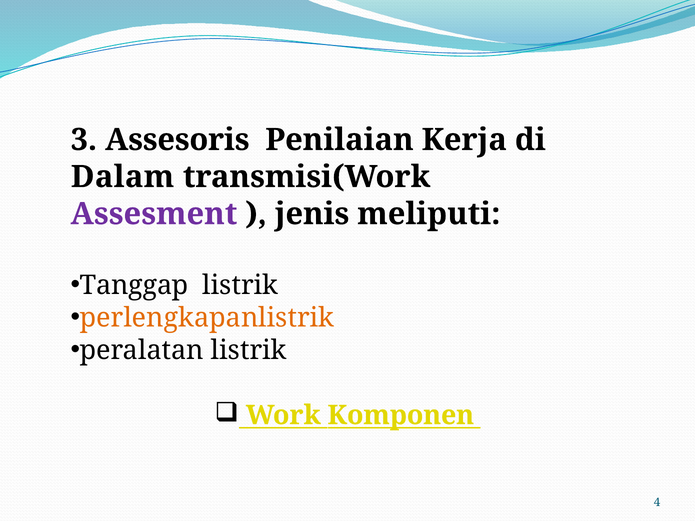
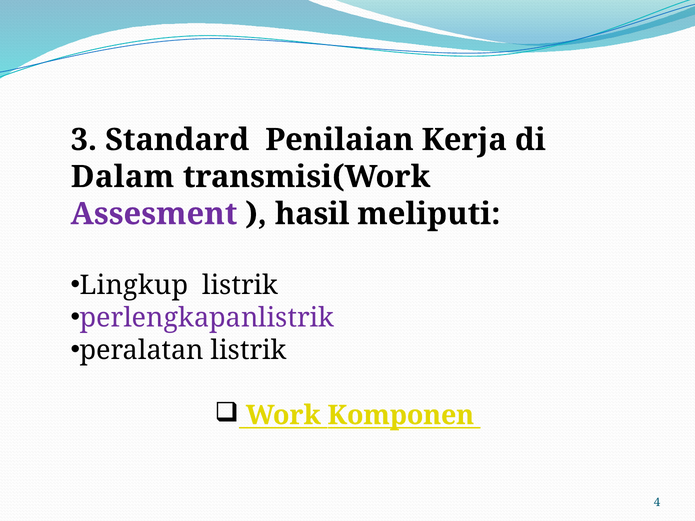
Assesoris: Assesoris -> Standard
jenis: jenis -> hasil
Tanggap: Tanggap -> Lingkup
perlengkapanlistrik colour: orange -> purple
